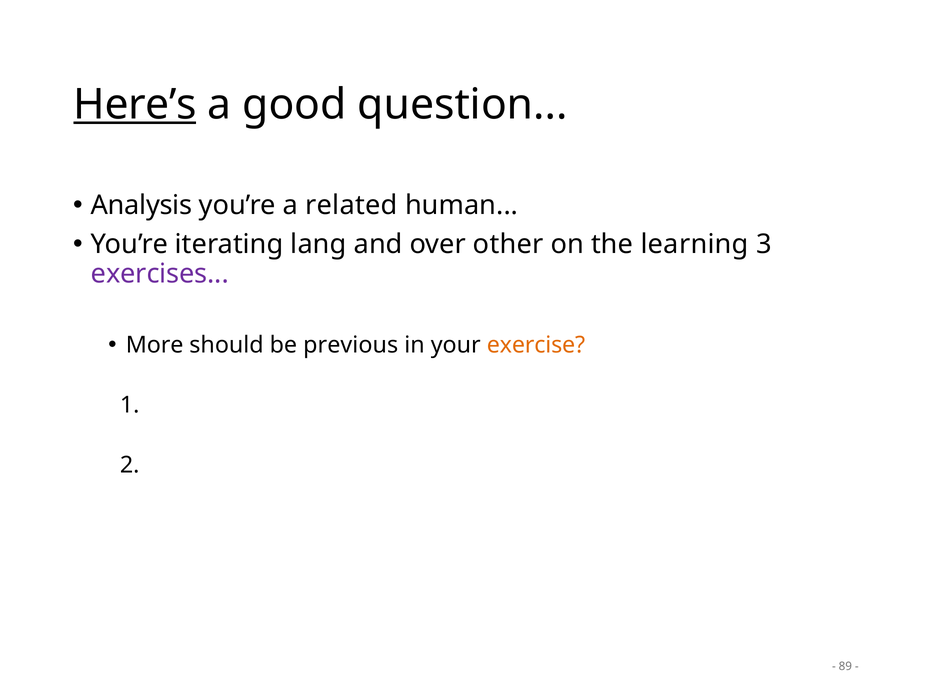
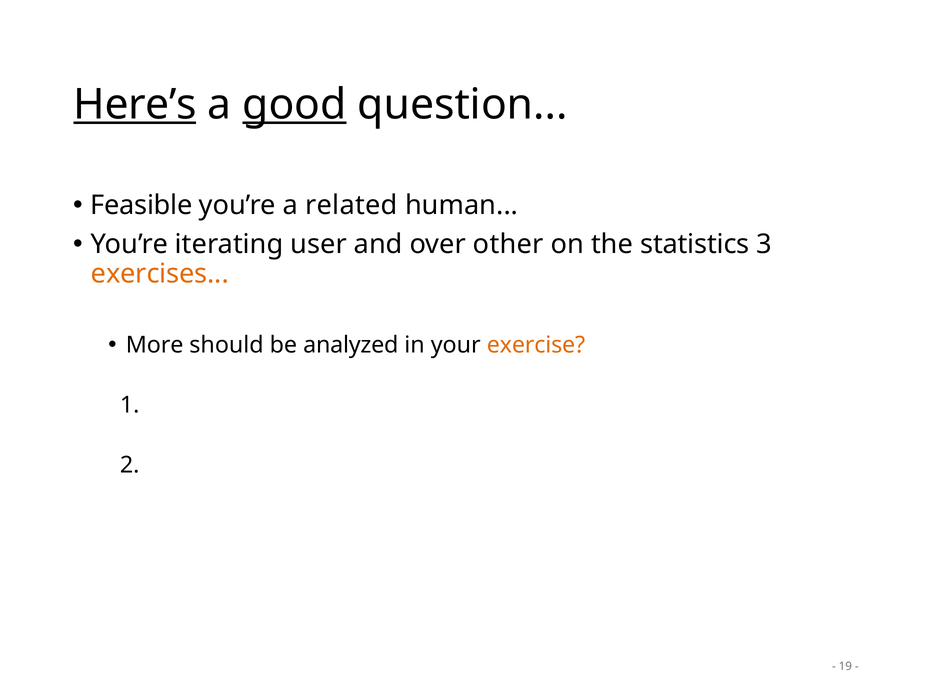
good underline: none -> present
Analysis: Analysis -> Feasible
lang: lang -> user
learning: learning -> statistics
exercises colour: purple -> orange
previous: previous -> analyzed
89: 89 -> 19
